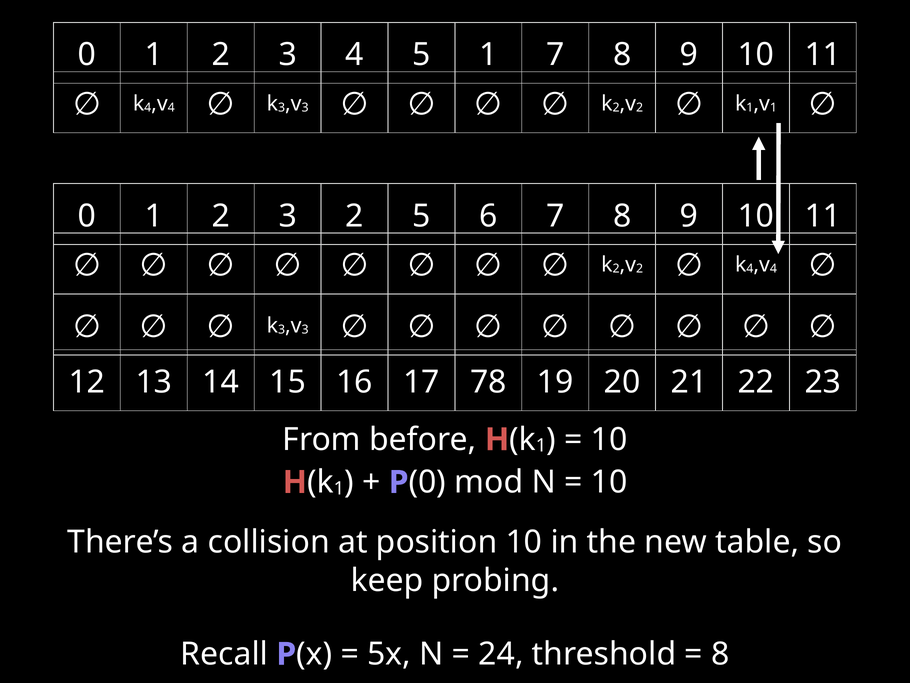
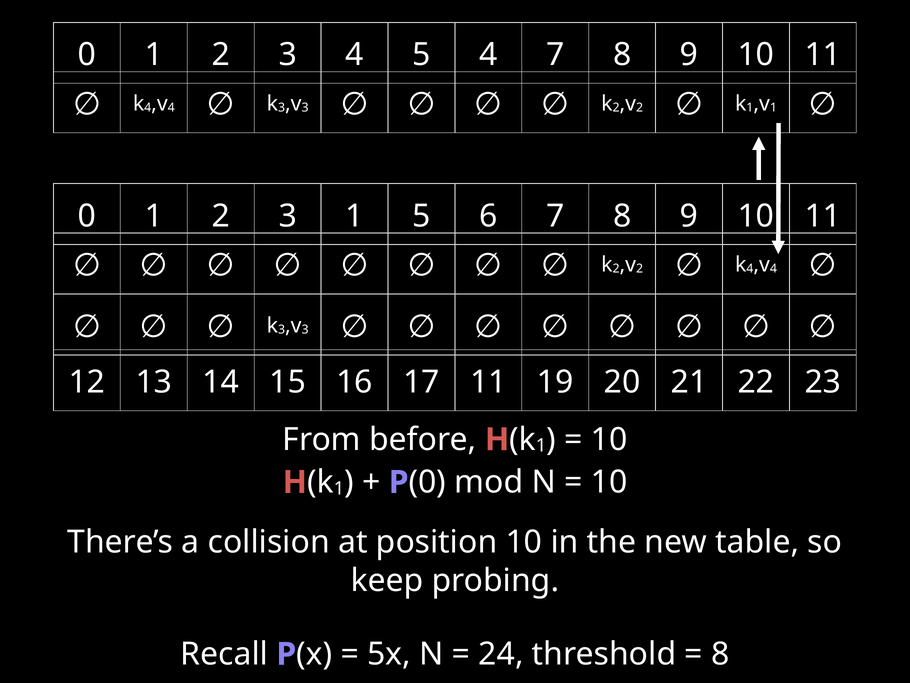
5 1: 1 -> 4
3 2: 2 -> 1
17 78: 78 -> 11
